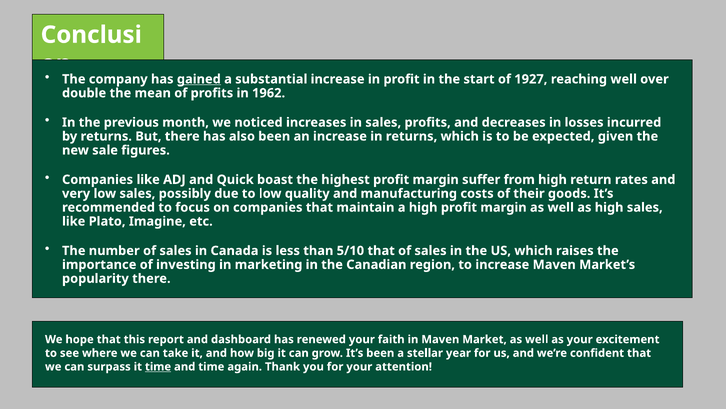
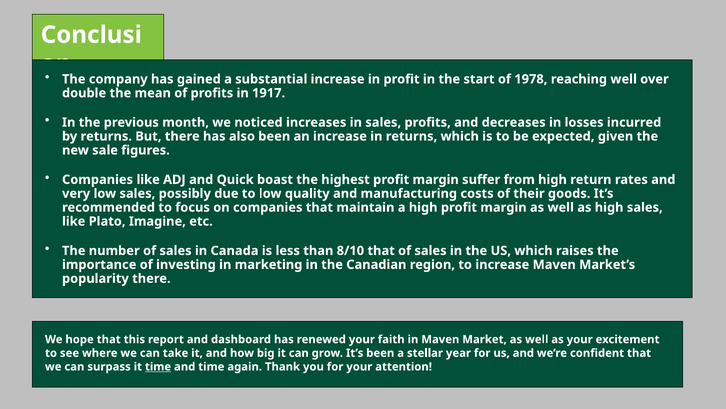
gained underline: present -> none
1927: 1927 -> 1978
1962: 1962 -> 1917
5/10: 5/10 -> 8/10
